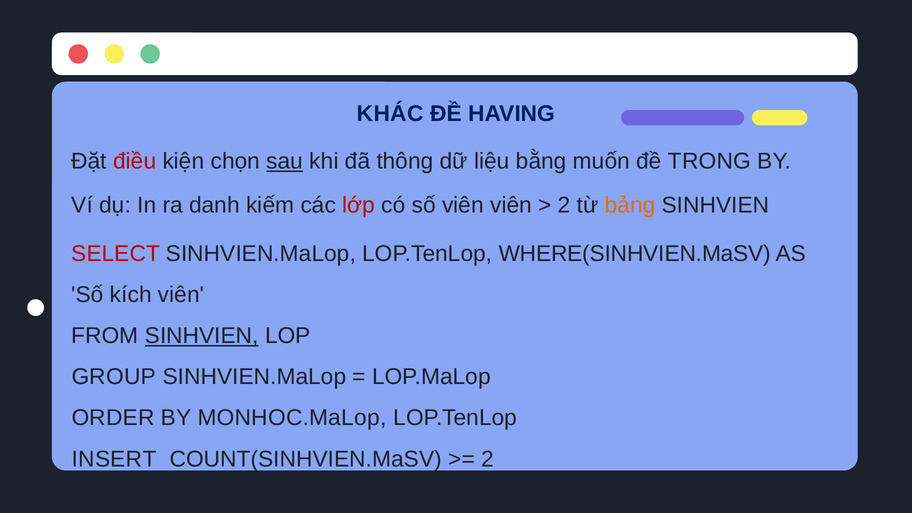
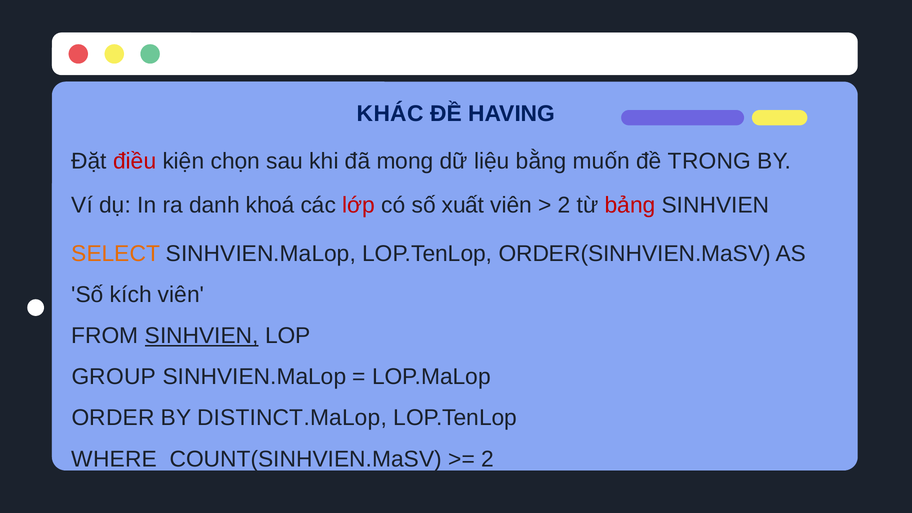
sau underline: present -> none
thông: thông -> mong
kiếm: kiếm -> khoá
số viên: viên -> xuất
bảng colour: orange -> red
SELECT colour: red -> orange
WHERE(SINHVIEN.MaSV: WHERE(SINHVIEN.MaSV -> ORDER(SINHVIEN.MaSV
MONHOC.MaLop: MONHOC.MaLop -> DISTINCT.MaLop
INSERT: INSERT -> WHERE
